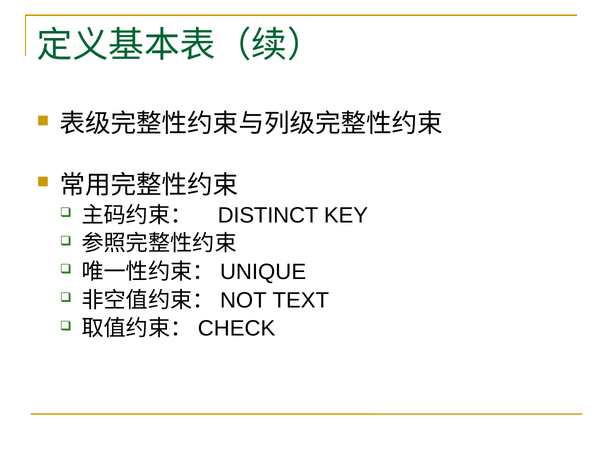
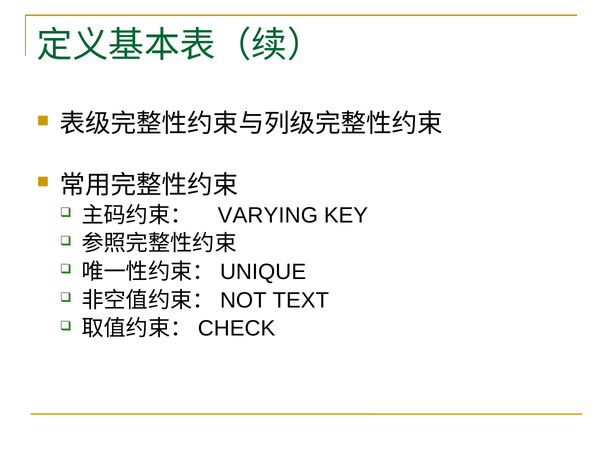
DISTINCT: DISTINCT -> VARYING
